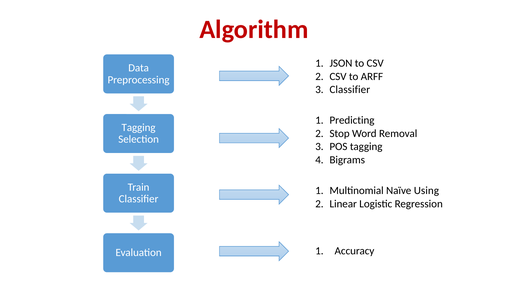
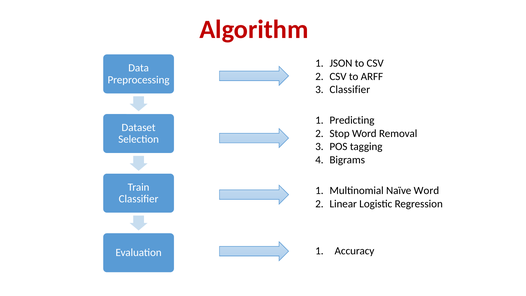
Tagging at (139, 127): Tagging -> Dataset
Naïve Using: Using -> Word
